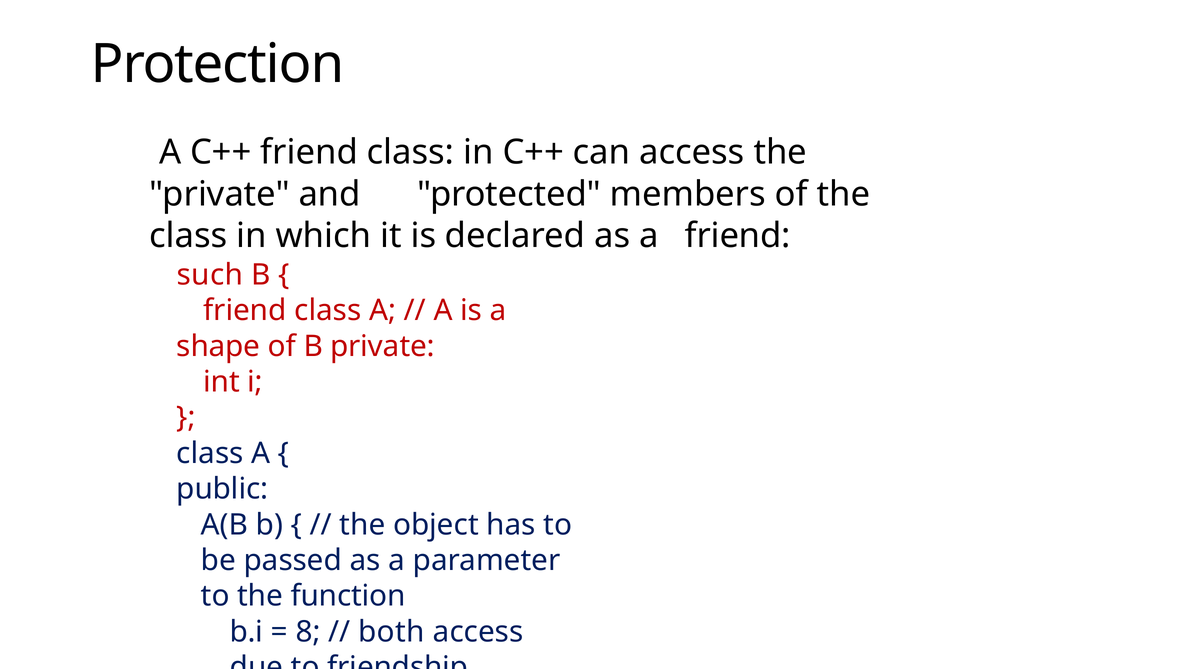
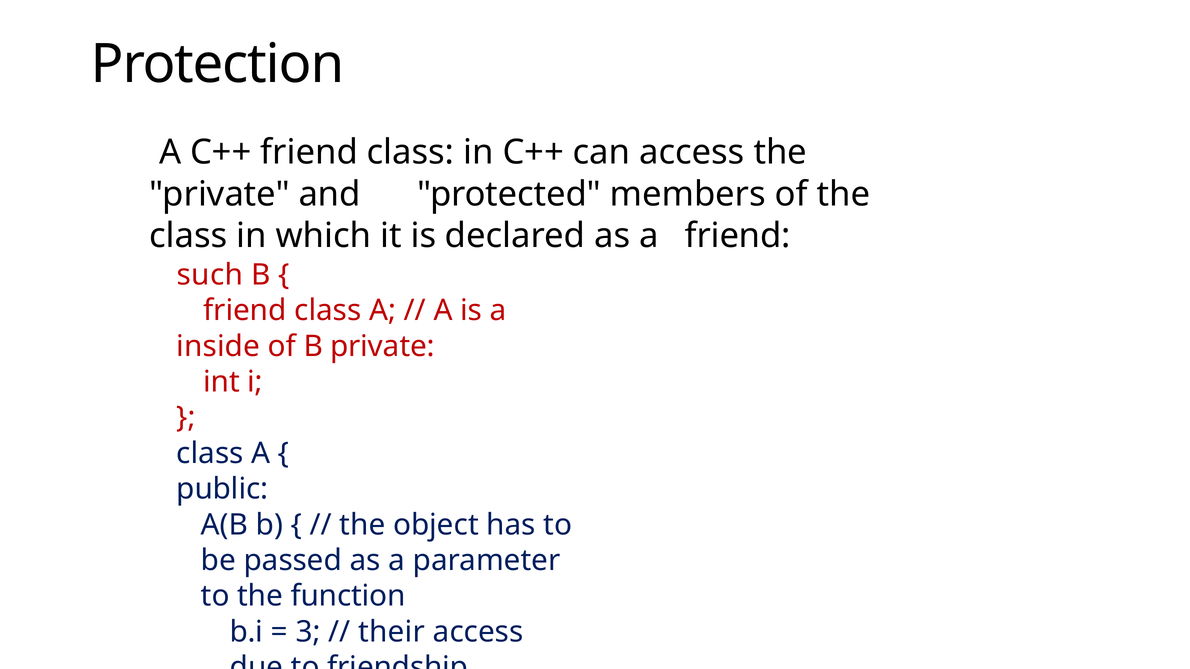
shape: shape -> inside
8: 8 -> 3
both: both -> their
